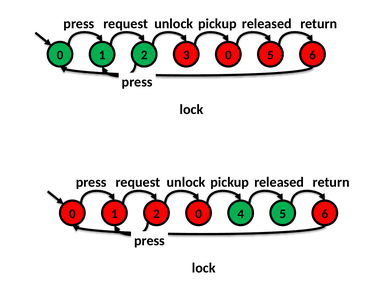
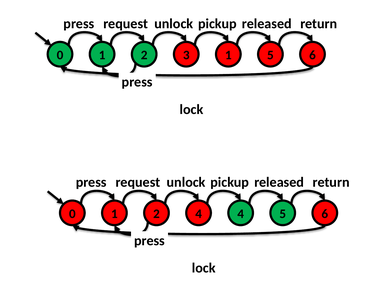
3 0: 0 -> 1
2 0: 0 -> 4
